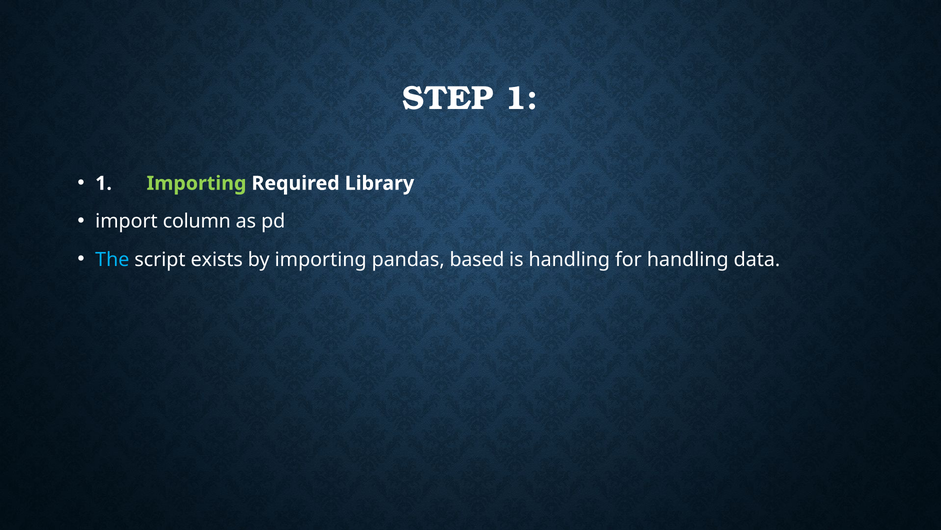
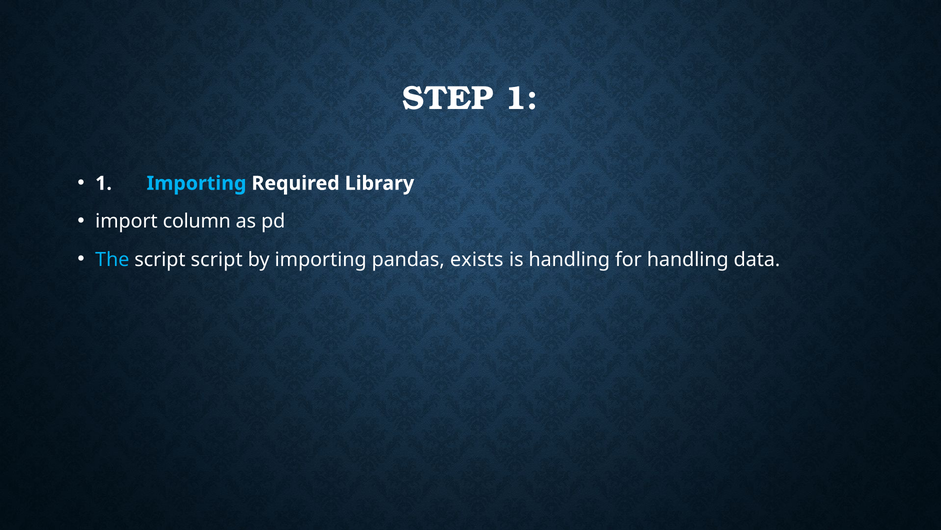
Importing at (196, 183) colour: light green -> light blue
script exists: exists -> script
based: based -> exists
